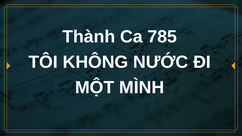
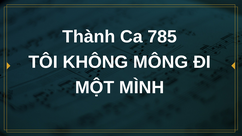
NƯỚC: NƯỚC -> MÔNG
